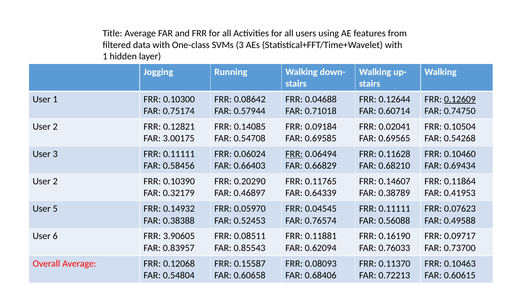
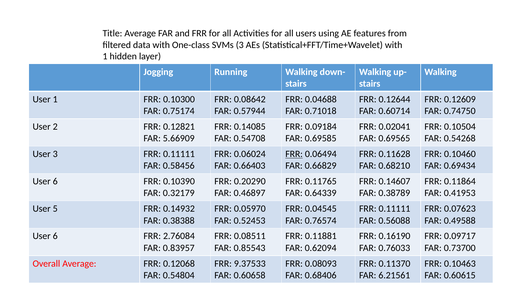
0.12609 underline: present -> none
3.00175: 3.00175 -> 5.66909
2 at (55, 181): 2 -> 6
3.90605: 3.90605 -> 2.76084
0.15587: 0.15587 -> 9.37533
0.72213: 0.72213 -> 6.21561
